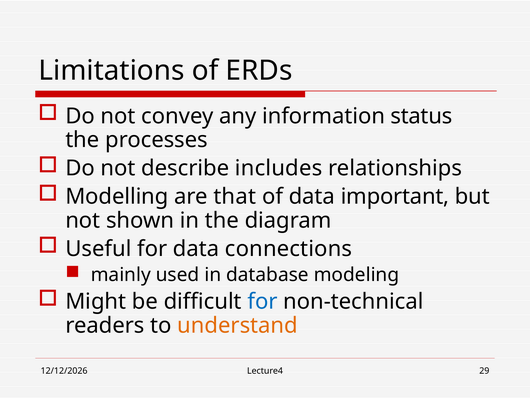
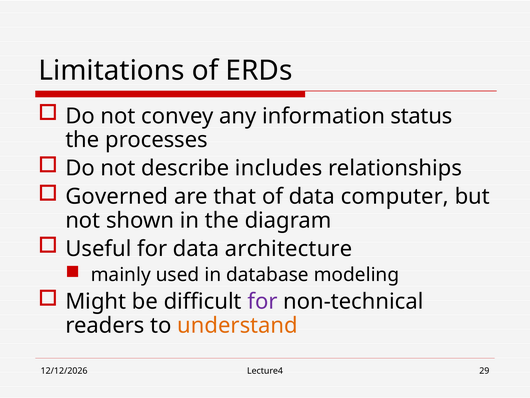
Modelling: Modelling -> Governed
important: important -> computer
connections: connections -> architecture
for at (262, 301) colour: blue -> purple
